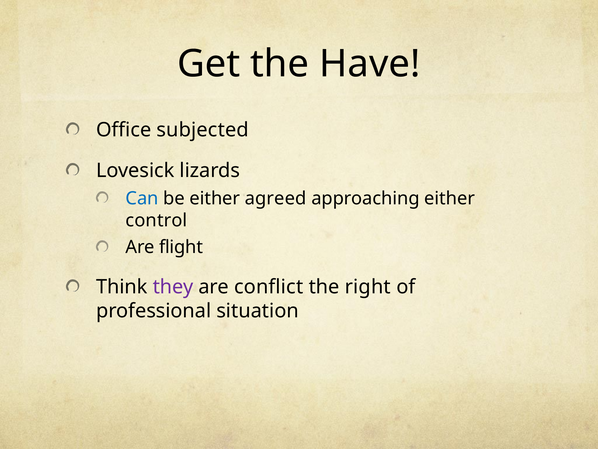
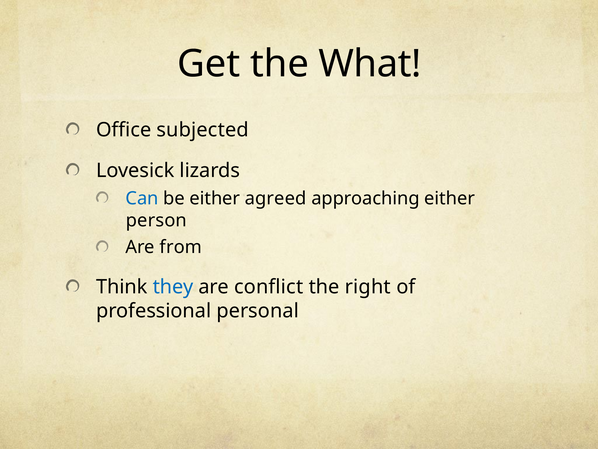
Have: Have -> What
control: control -> person
flight: flight -> from
they colour: purple -> blue
situation: situation -> personal
